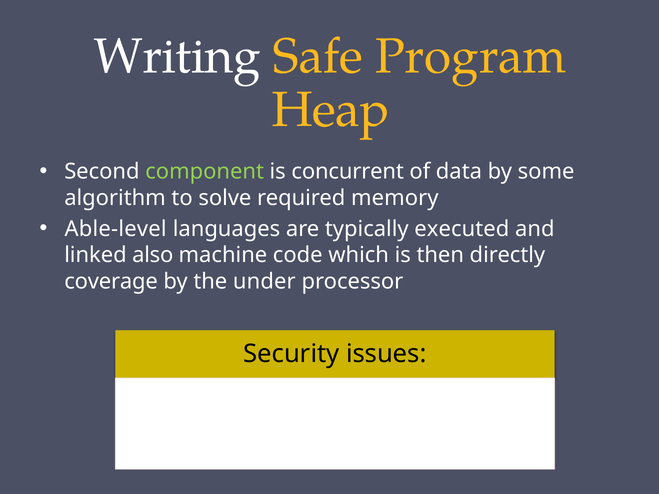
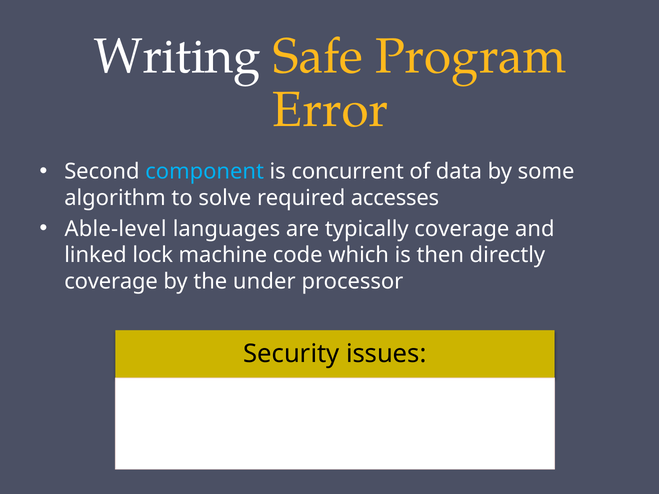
Heap: Heap -> Error
component colour: light green -> light blue
memory: memory -> accesses
typically executed: executed -> coverage
also: also -> lock
